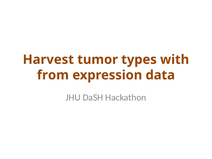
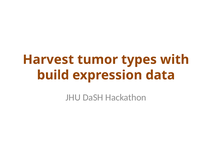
from: from -> build
